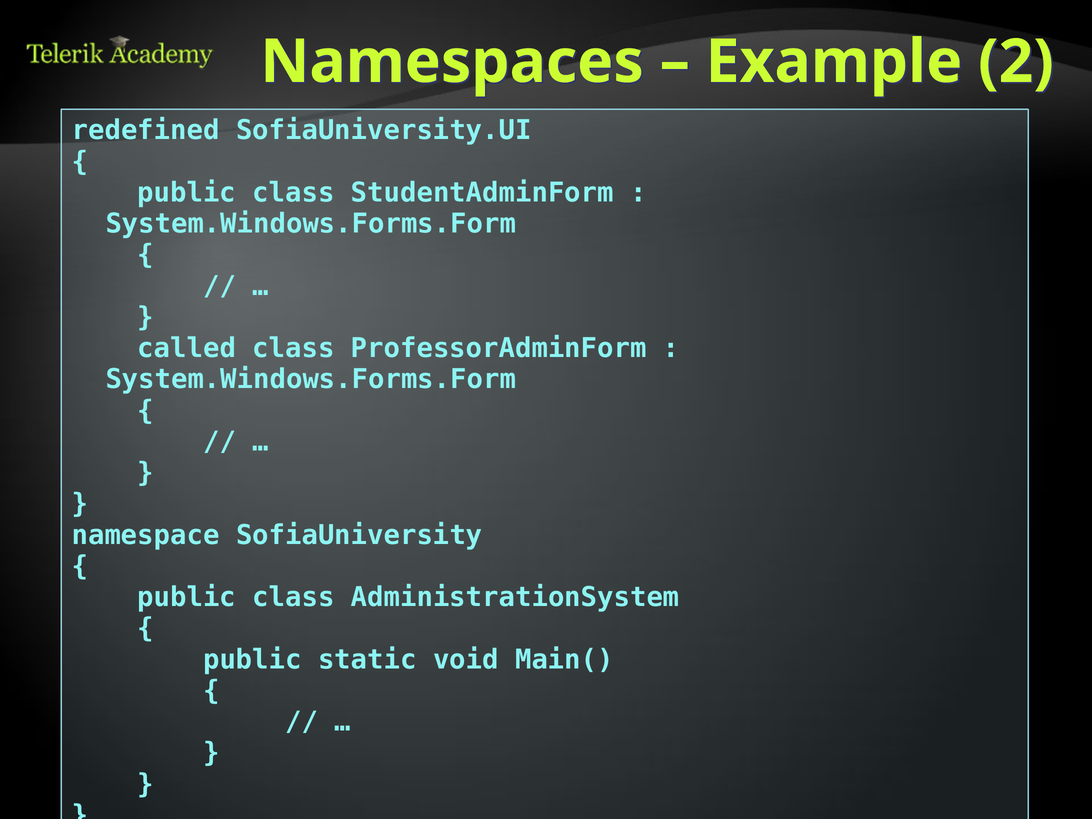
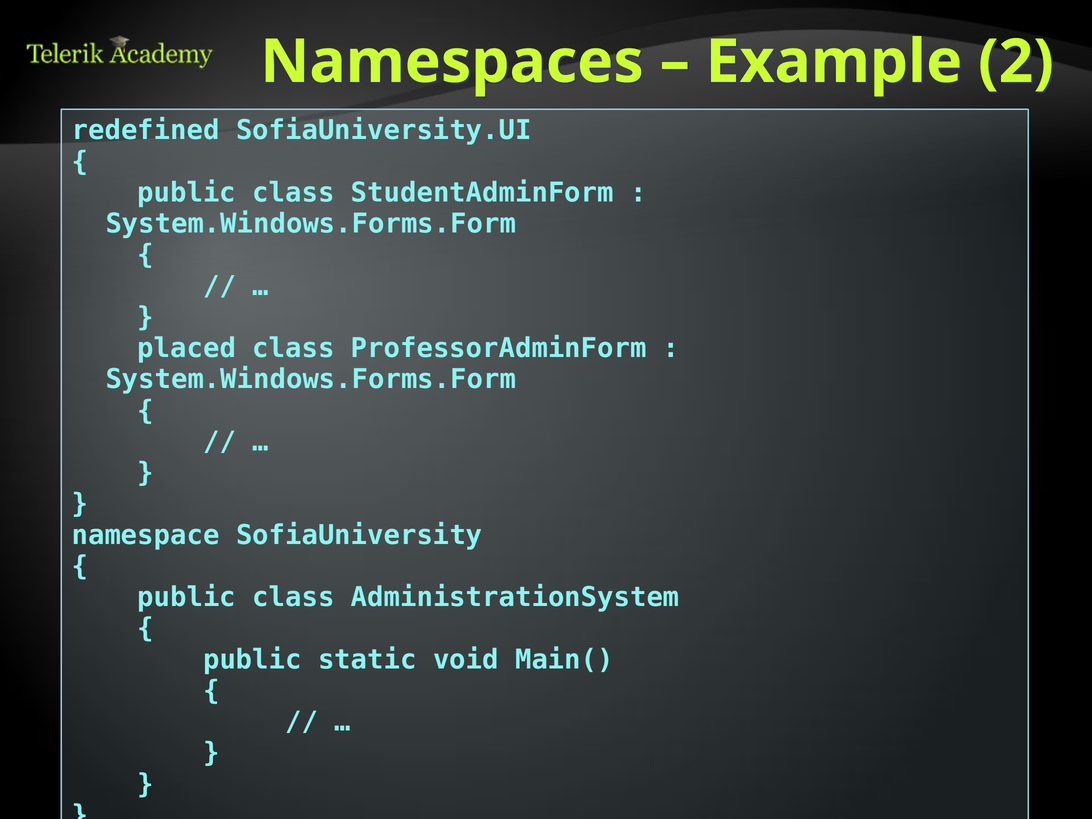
called: called -> placed
